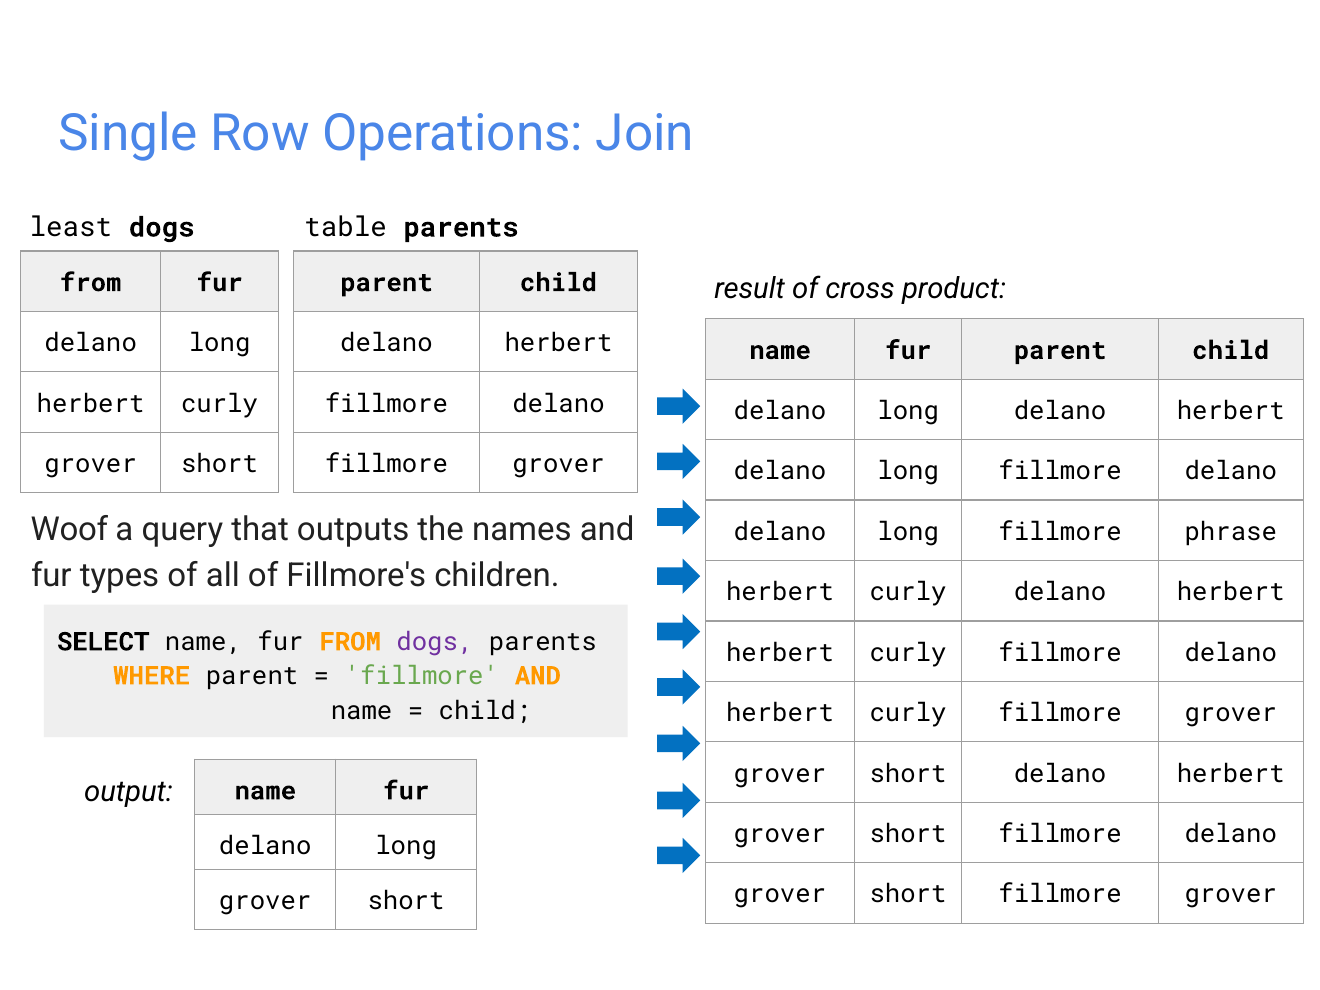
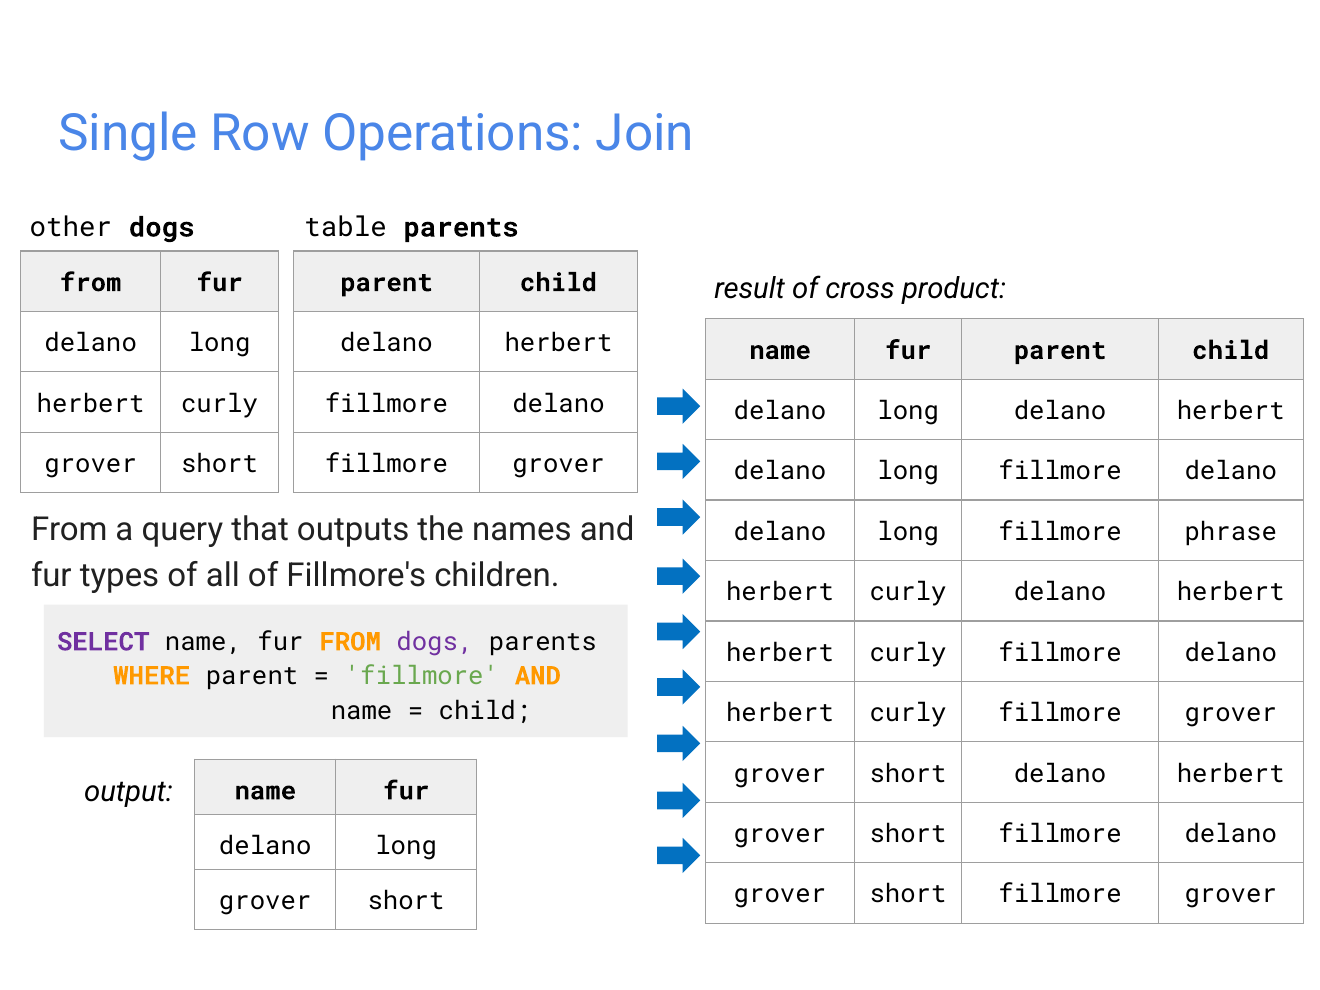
least: least -> other
Woof at (69, 530): Woof -> From
SELECT colour: black -> purple
